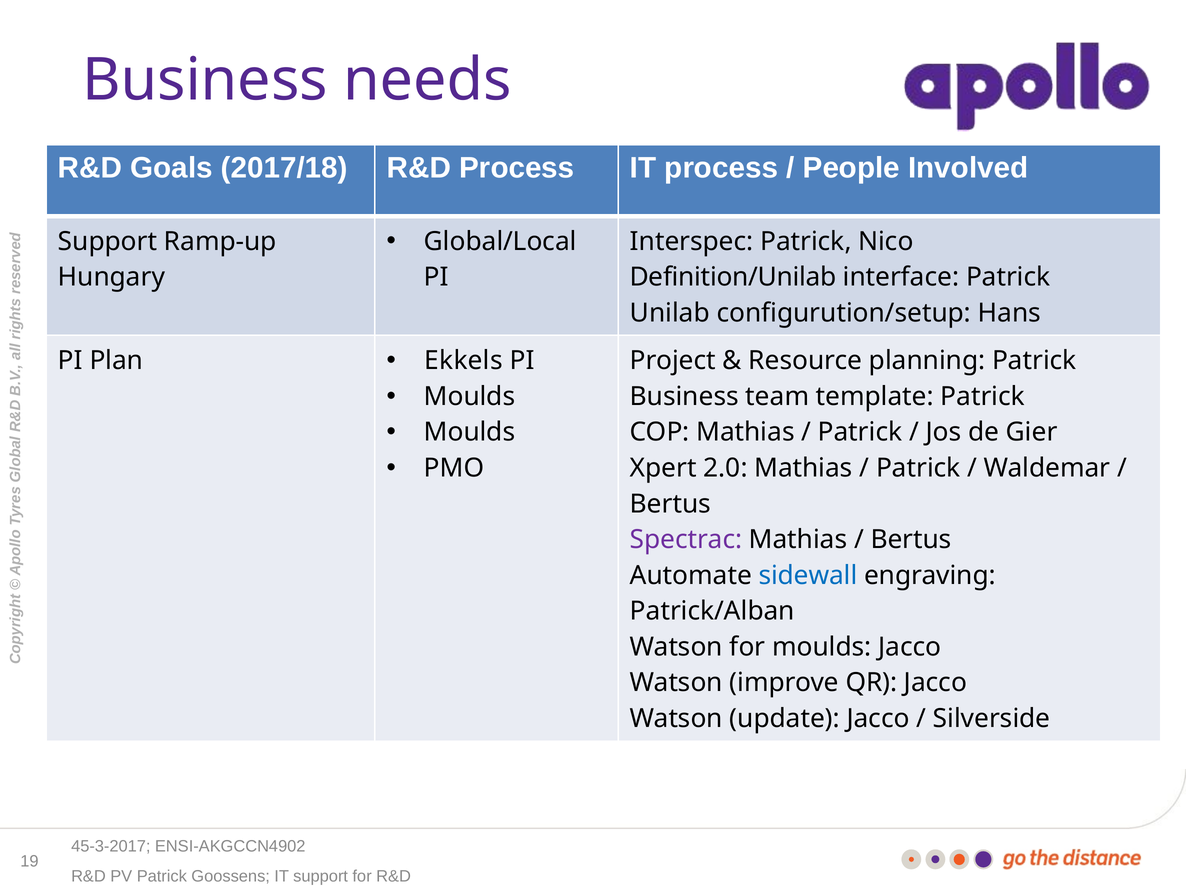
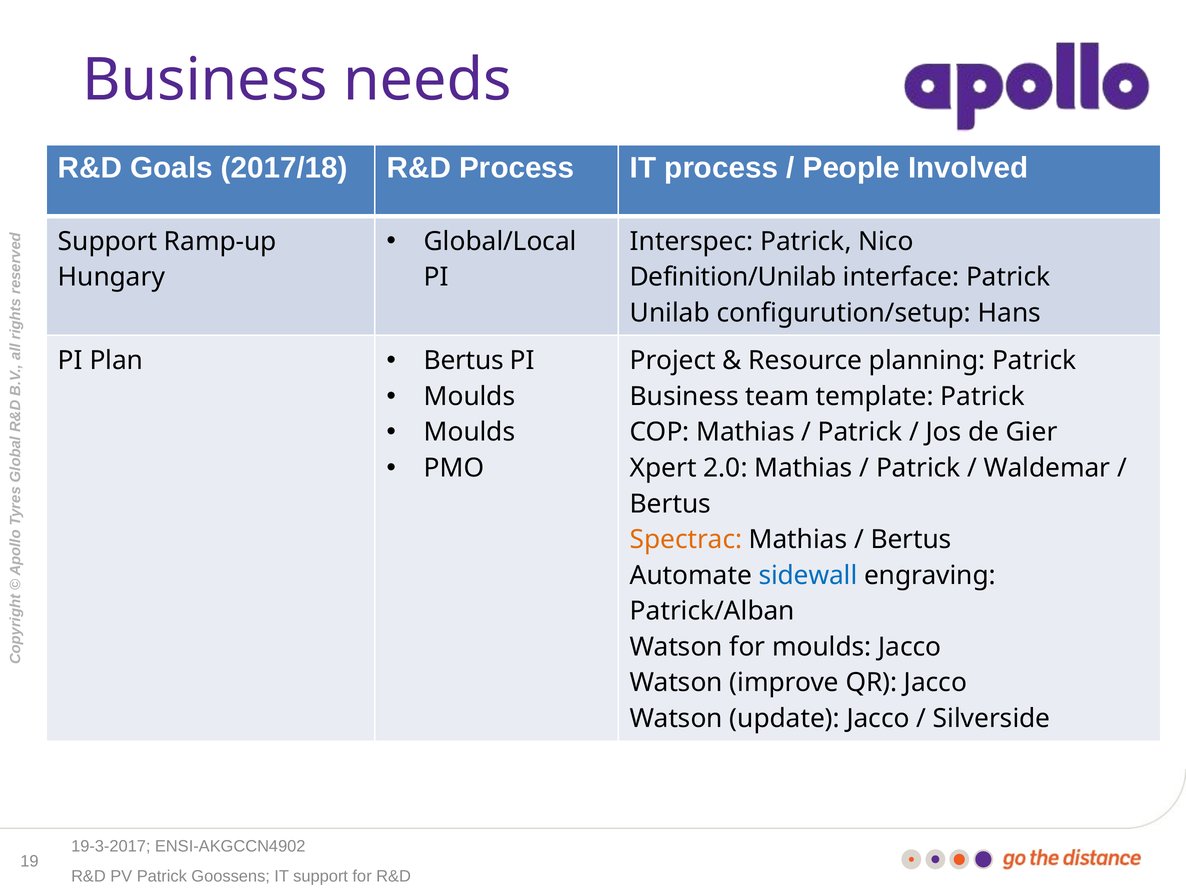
Ekkels at (463, 361): Ekkels -> Bertus
Spectrac colour: purple -> orange
45-3-2017: 45-3-2017 -> 19-3-2017
